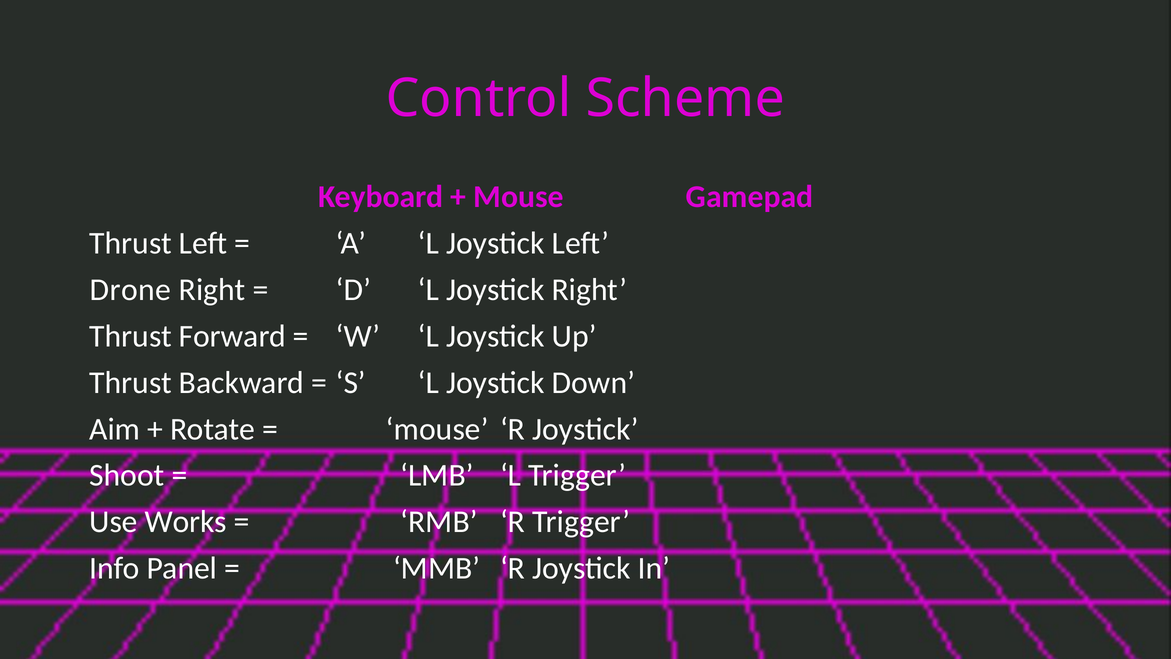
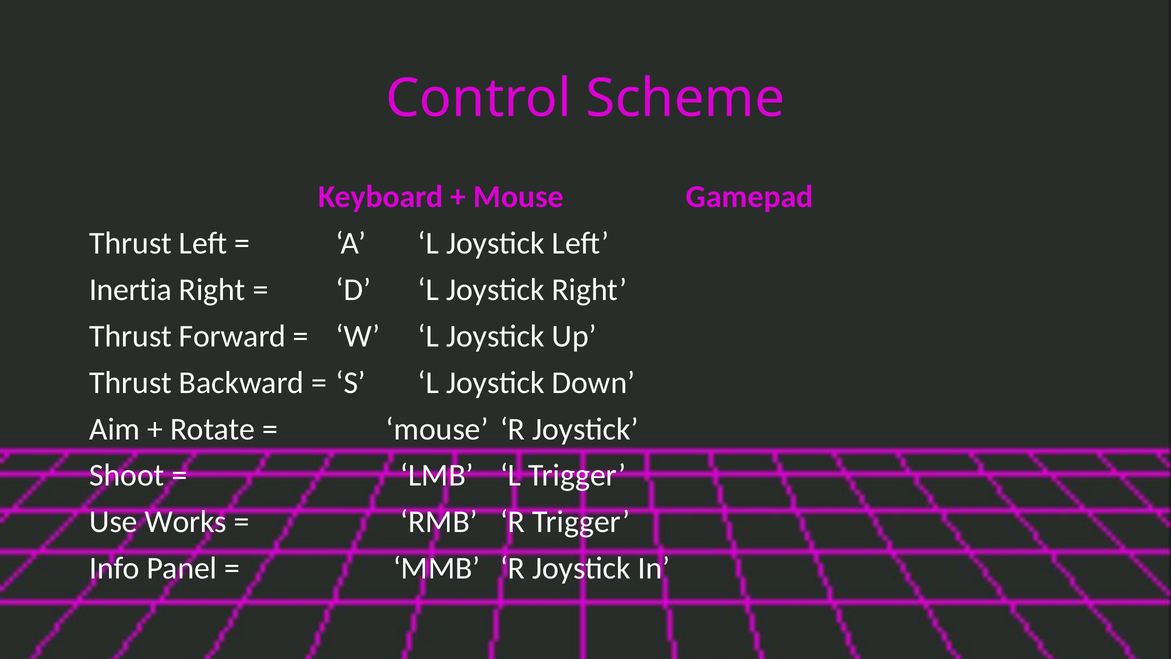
Drone: Drone -> Inertia
